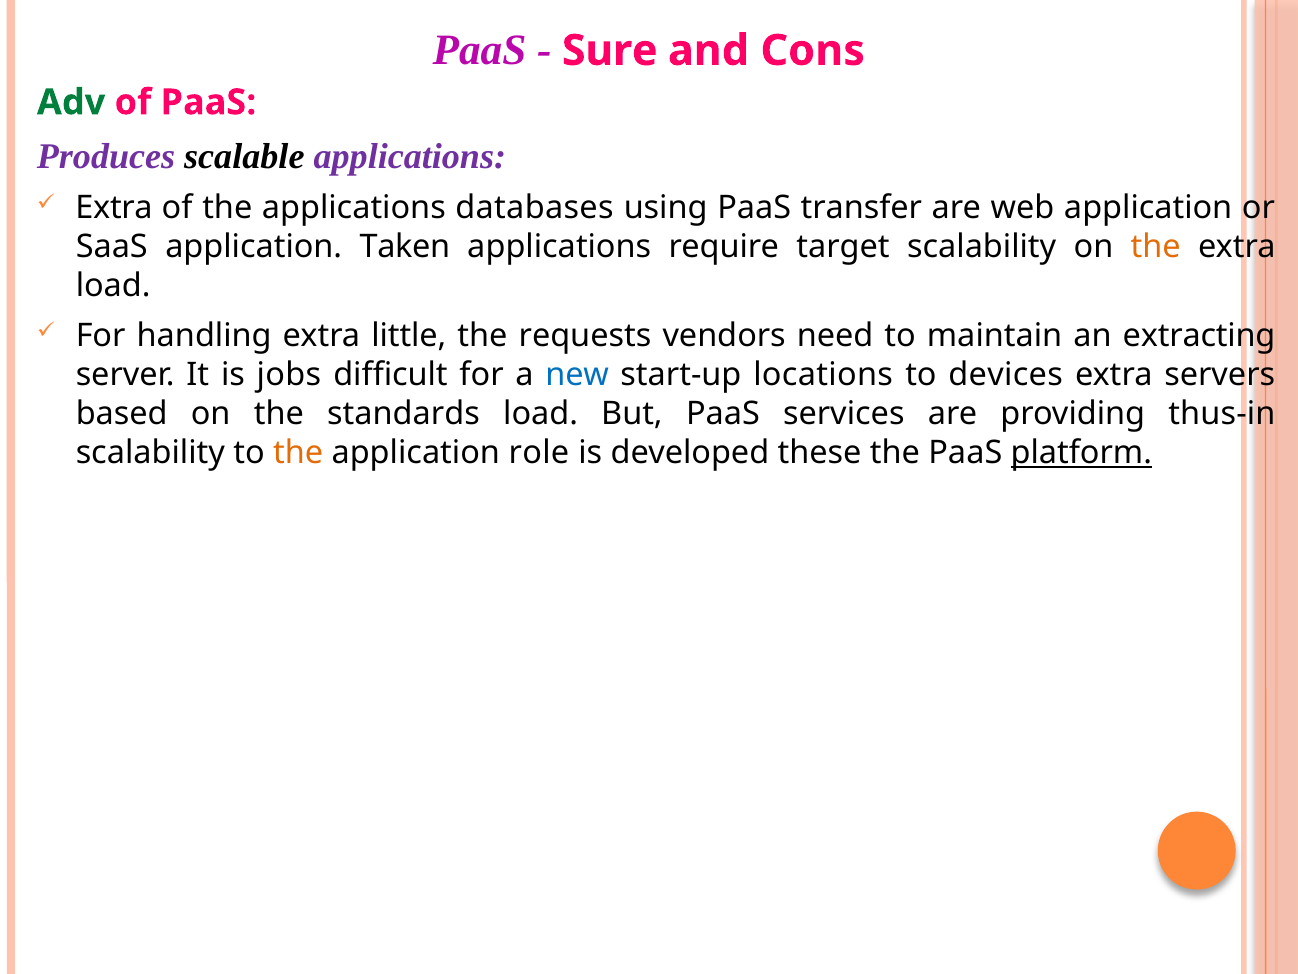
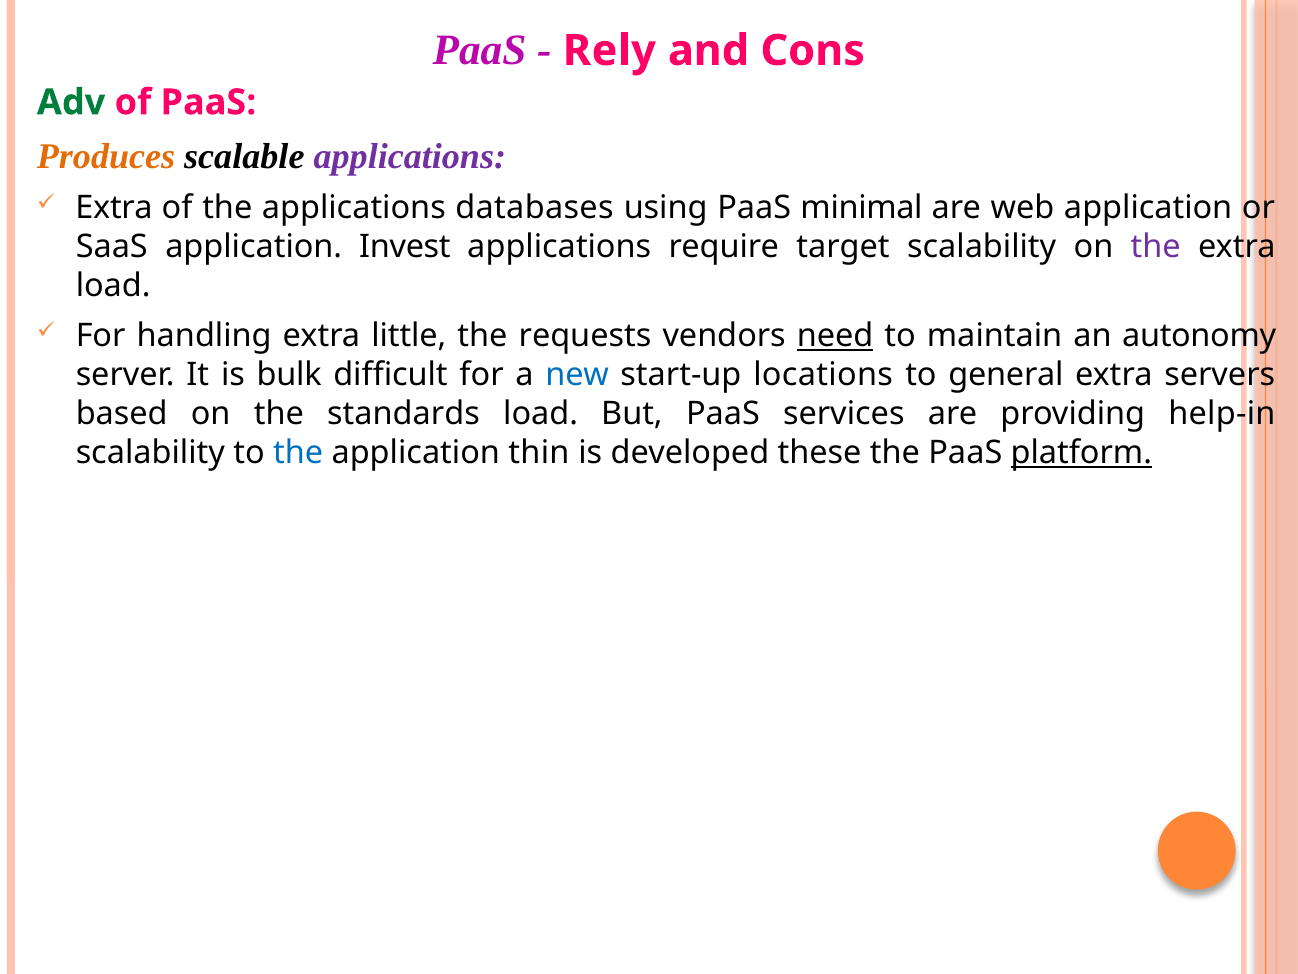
Sure: Sure -> Rely
Produces colour: purple -> orange
transfer: transfer -> minimal
Taken: Taken -> Invest
the at (1156, 247) colour: orange -> purple
need underline: none -> present
extracting: extracting -> autonomy
jobs: jobs -> bulk
devices: devices -> general
thus-in: thus-in -> help-in
the at (298, 453) colour: orange -> blue
role: role -> thin
